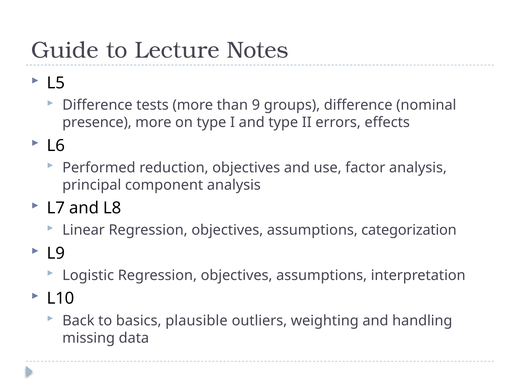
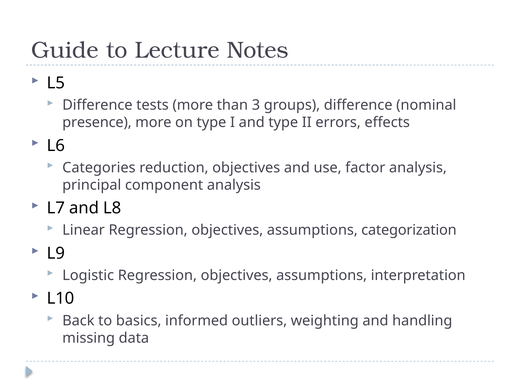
9: 9 -> 3
Performed: Performed -> Categories
plausible: plausible -> informed
